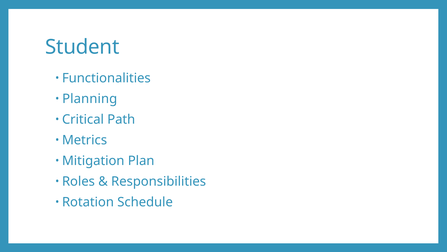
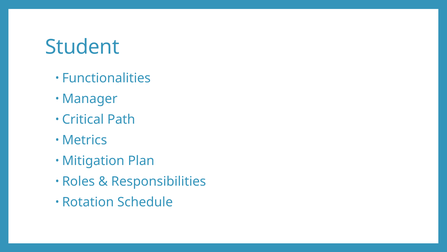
Planning: Planning -> Manager
